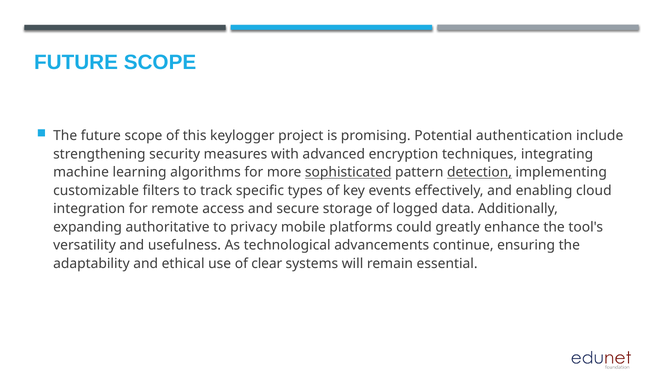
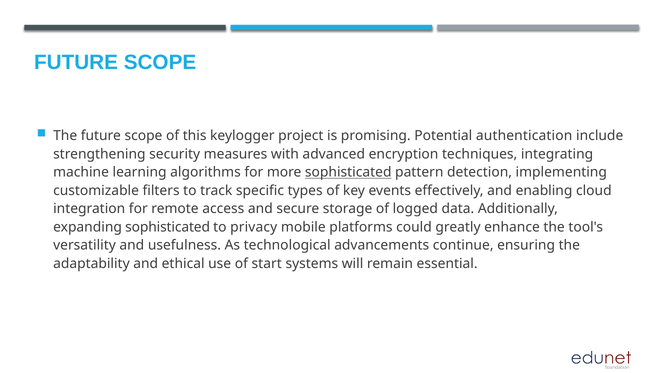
detection underline: present -> none
expanding authoritative: authoritative -> sophisticated
clear: clear -> start
